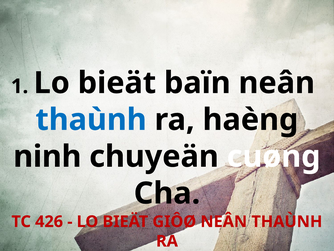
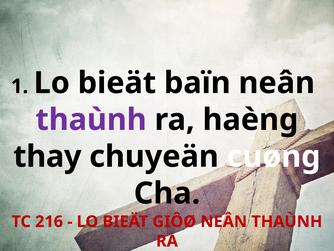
thaùnh at (91, 120) colour: blue -> purple
ninh: ninh -> thay
426: 426 -> 216
